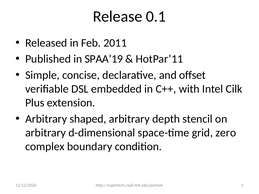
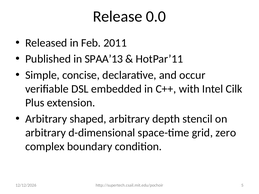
0.1: 0.1 -> 0.0
SPAA’19: SPAA’19 -> SPAA’13
offset: offset -> occur
